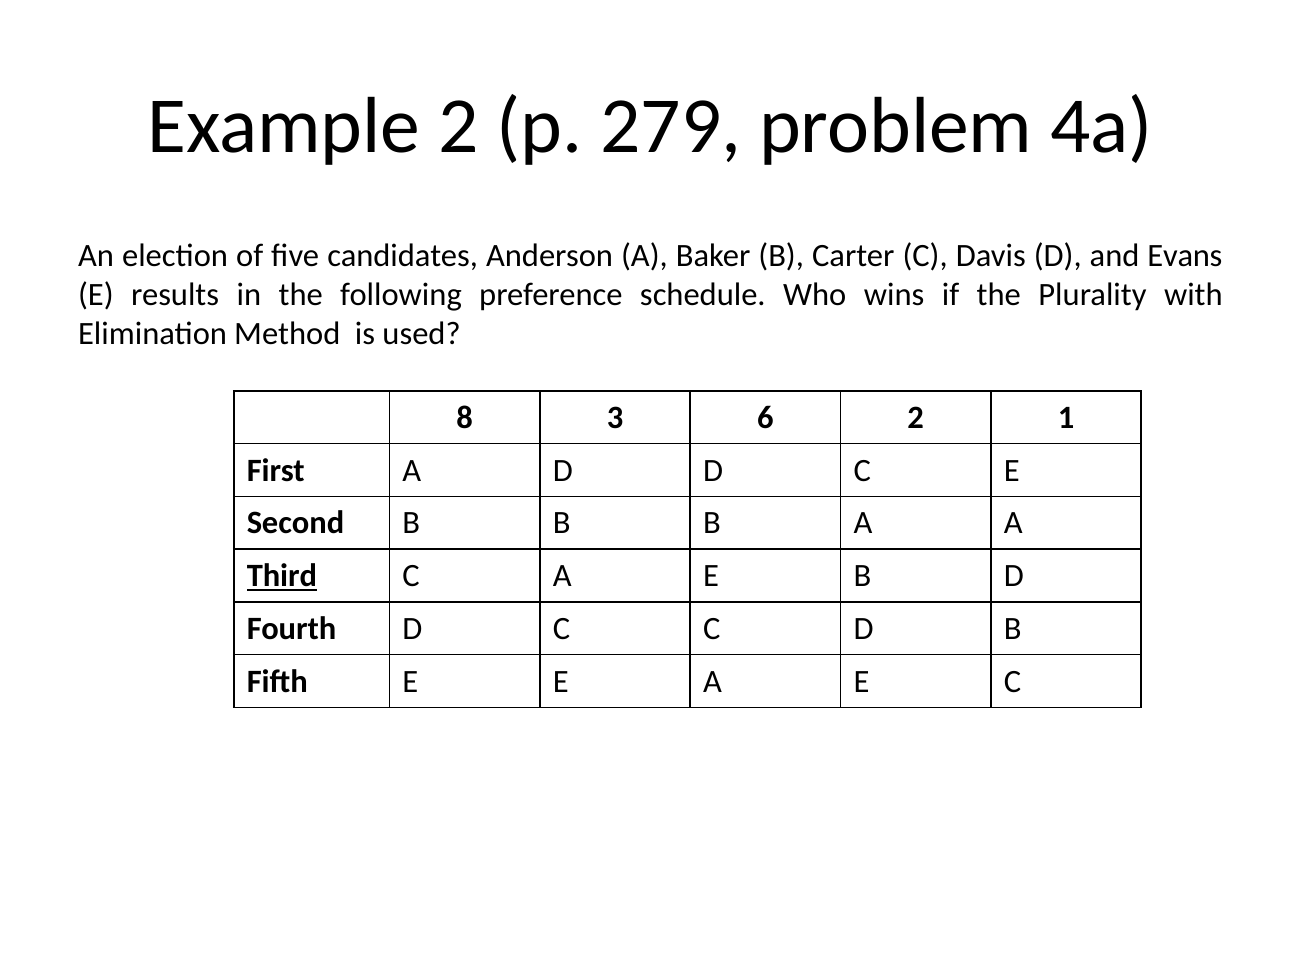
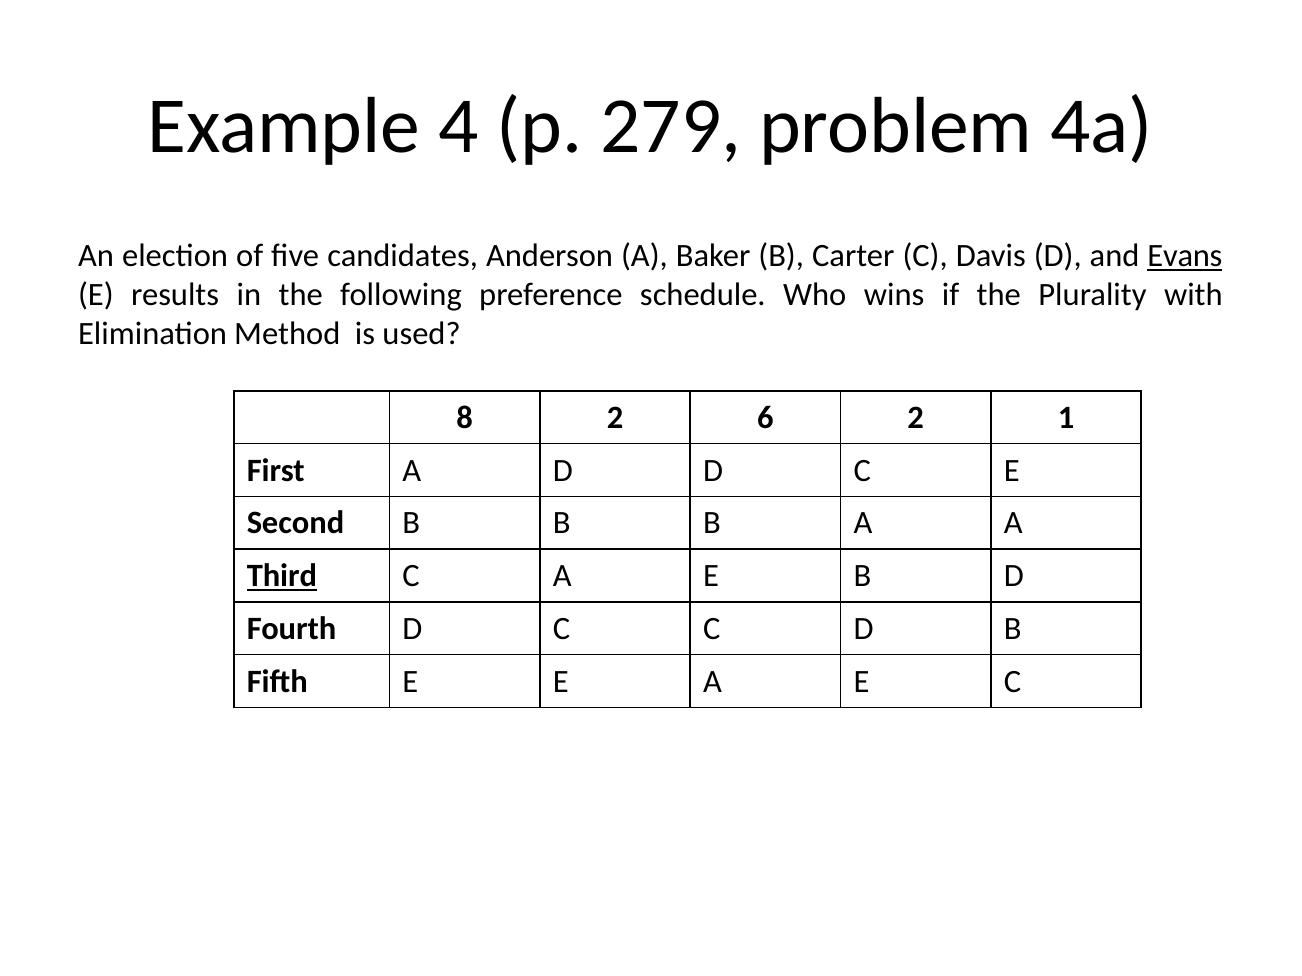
Example 2: 2 -> 4
Evans underline: none -> present
8 3: 3 -> 2
